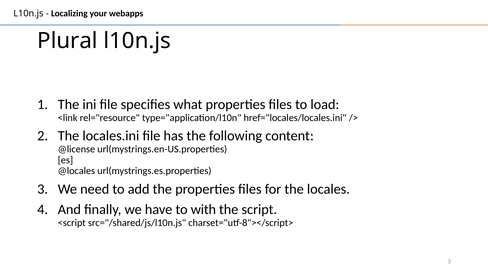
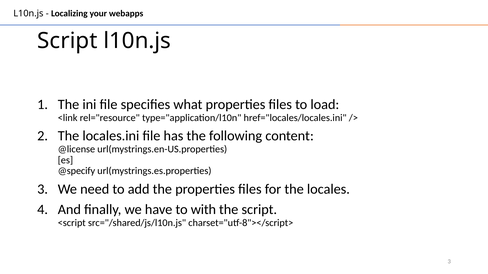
Plural at (67, 41): Plural -> Script
@locales: @locales -> @specify
